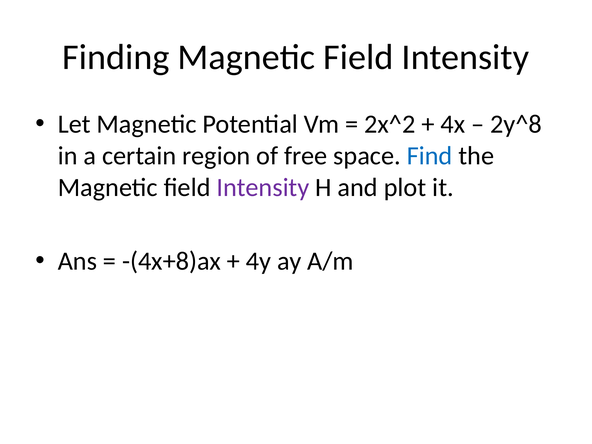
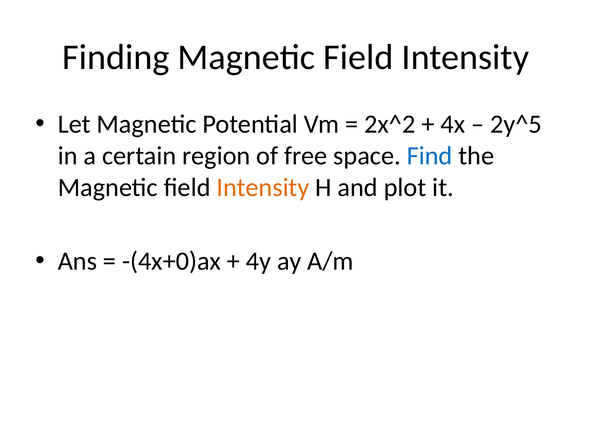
2y^8: 2y^8 -> 2y^5
Intensity at (263, 187) colour: purple -> orange
-(4x+8)ax: -(4x+8)ax -> -(4x+0)ax
